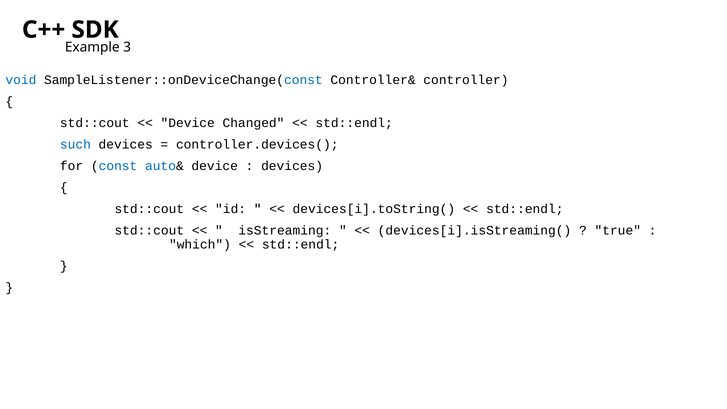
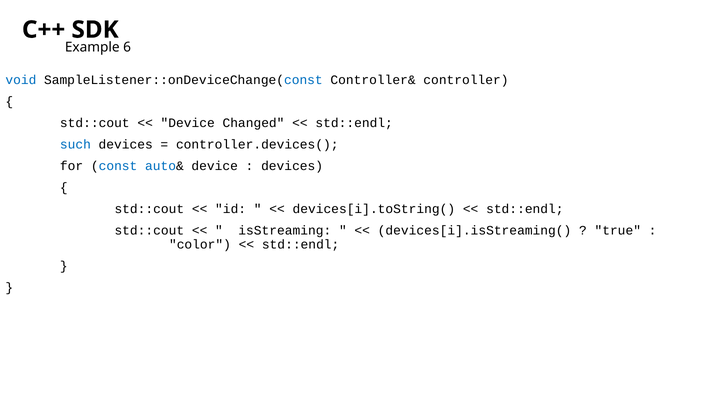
3: 3 -> 6
which: which -> color
